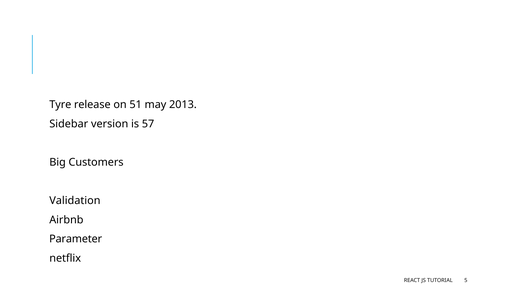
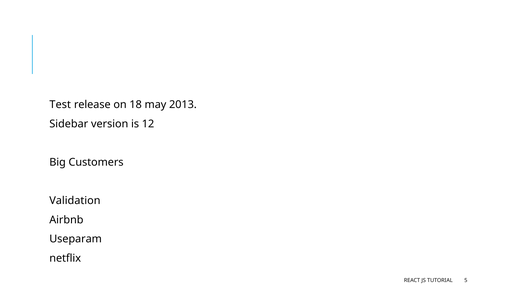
Tyre: Tyre -> Test
51: 51 -> 18
57: 57 -> 12
Parameter: Parameter -> Useparam
